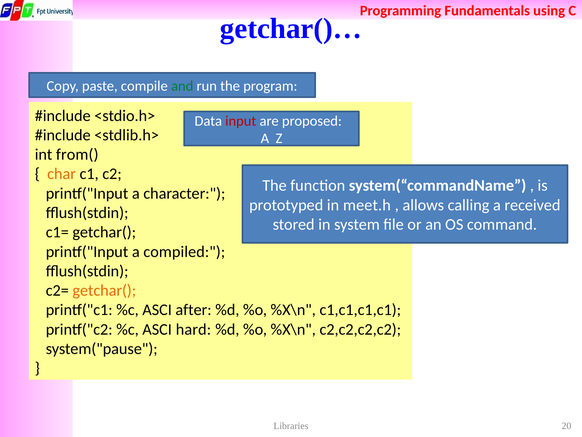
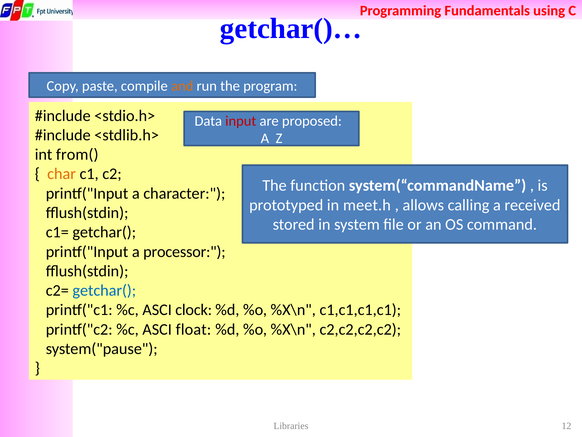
and colour: green -> orange
compiled: compiled -> processor
getchar( at (104, 290) colour: orange -> blue
after: after -> clock
hard: hard -> float
20: 20 -> 12
